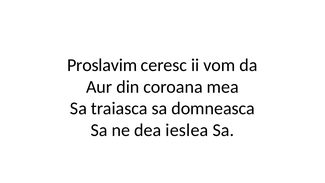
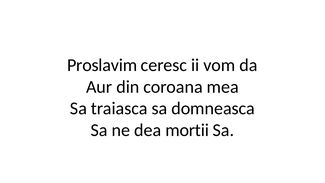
ieslea: ieslea -> mortii
